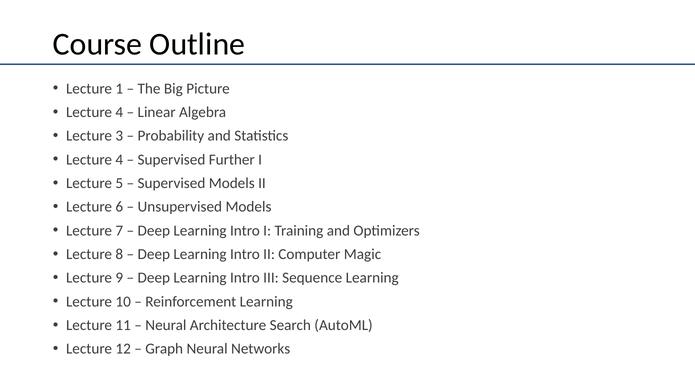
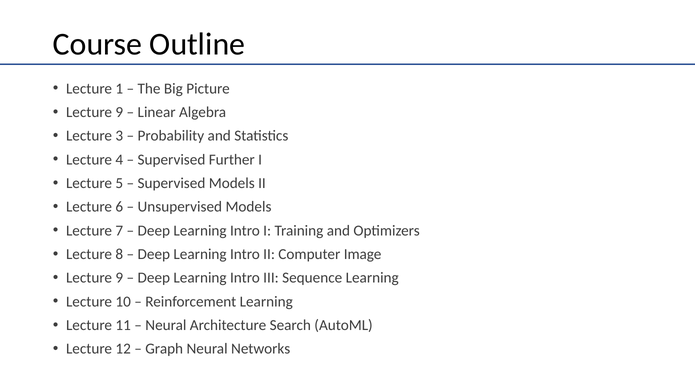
4 at (119, 112): 4 -> 9
Magic: Magic -> Image
